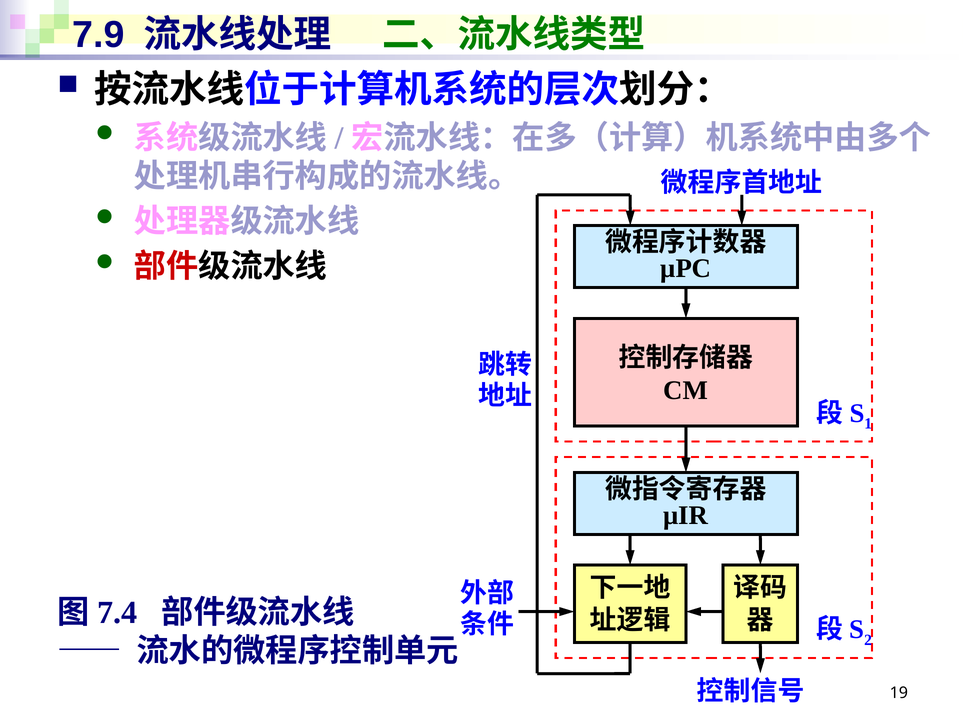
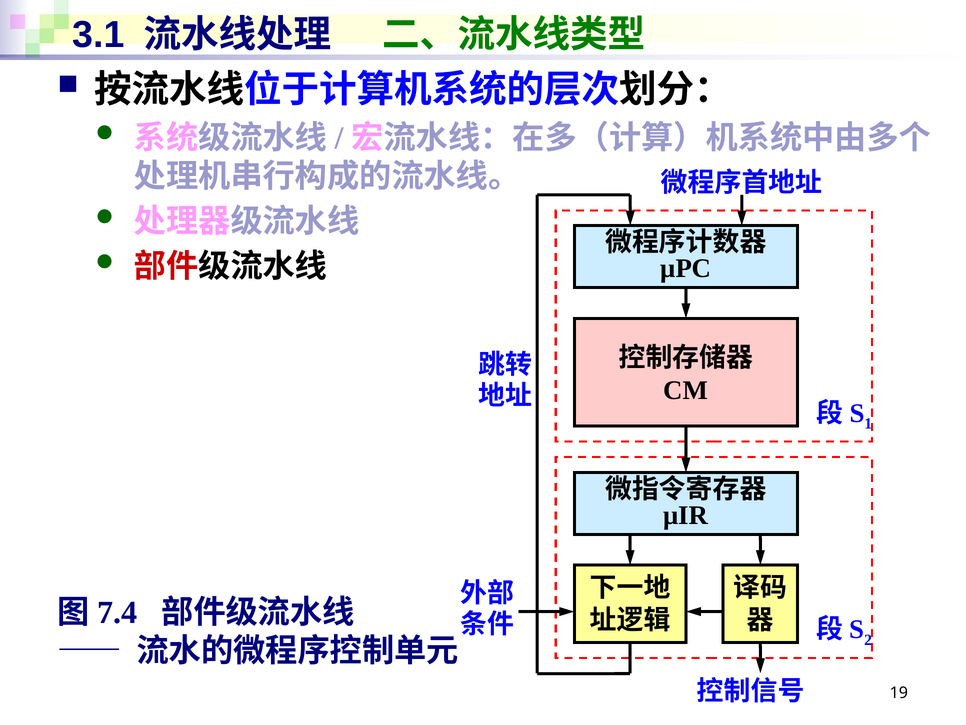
7.9: 7.9 -> 3.1
